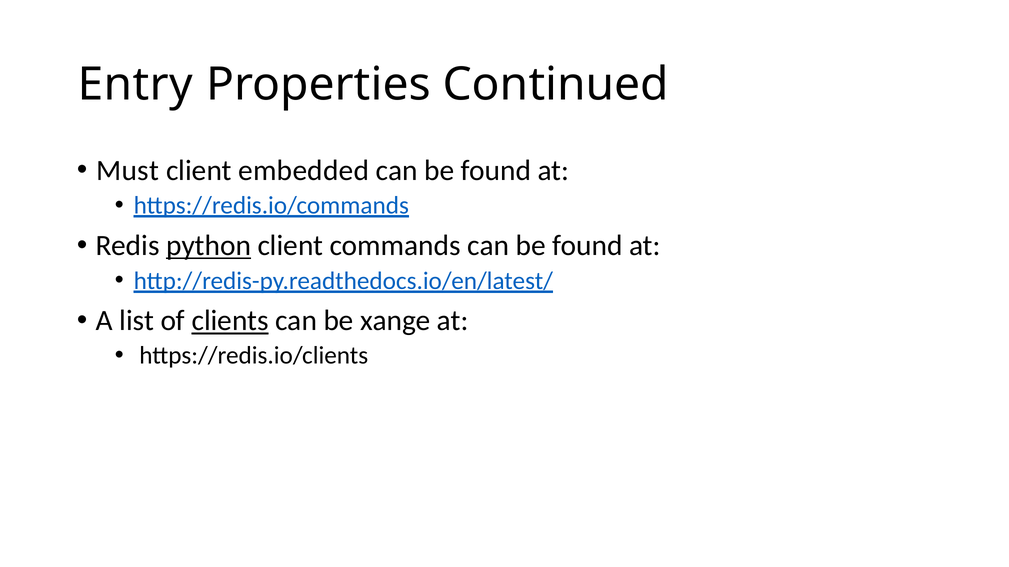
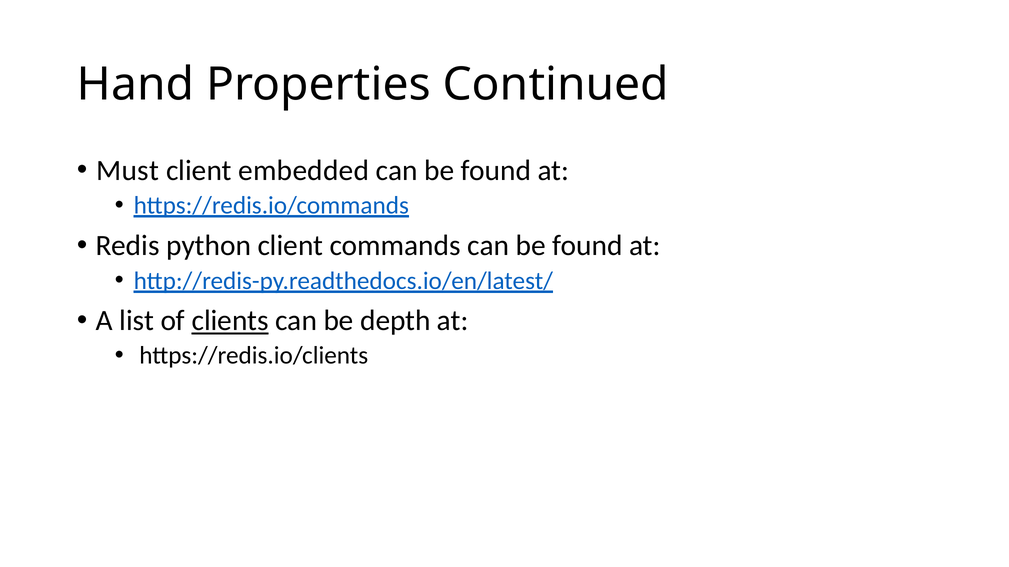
Entry: Entry -> Hand
python underline: present -> none
xange: xange -> depth
